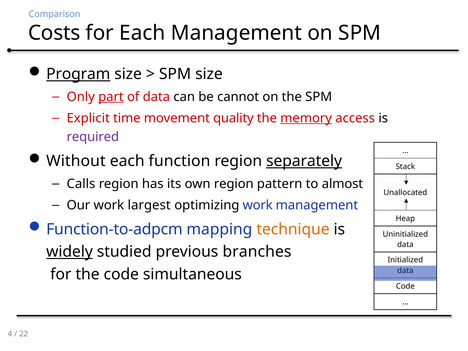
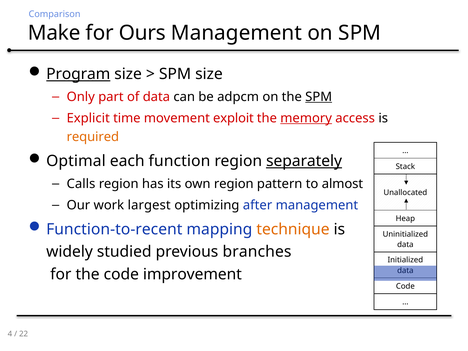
Costs: Costs -> Make
for Each: Each -> Ours
part underline: present -> none
cannot: cannot -> adpcm
SPM at (319, 97) underline: none -> present
quality: quality -> exploit
required colour: purple -> orange
Without: Without -> Optimal
optimizing work: work -> after
Function-to-adpcm: Function-to-adpcm -> Function-to-recent
widely underline: present -> none
simultaneous: simultaneous -> improvement
